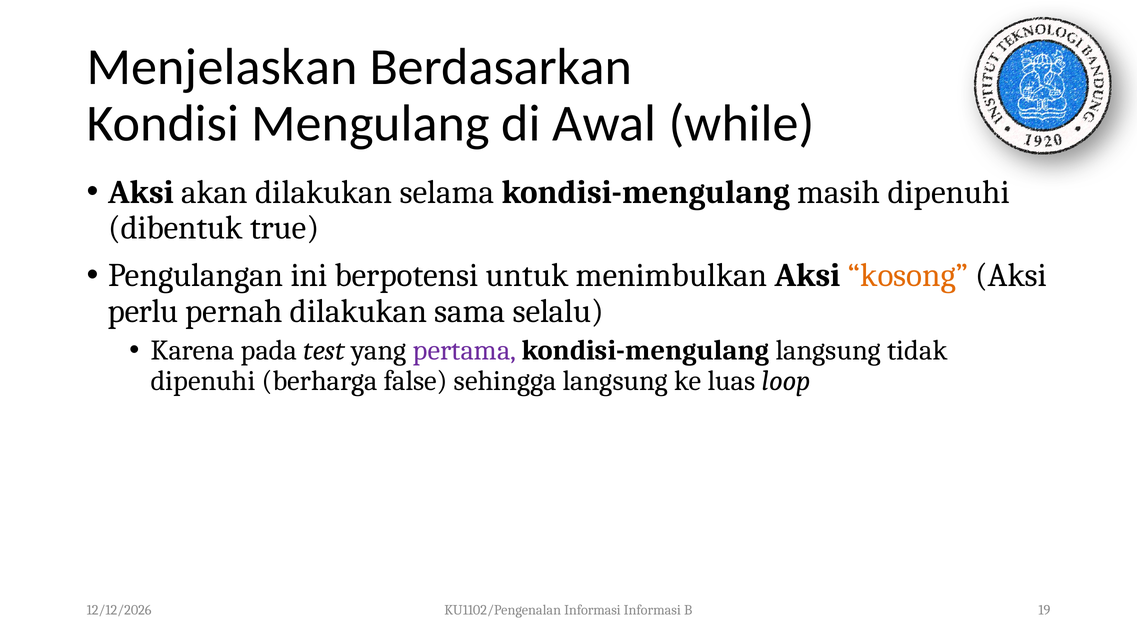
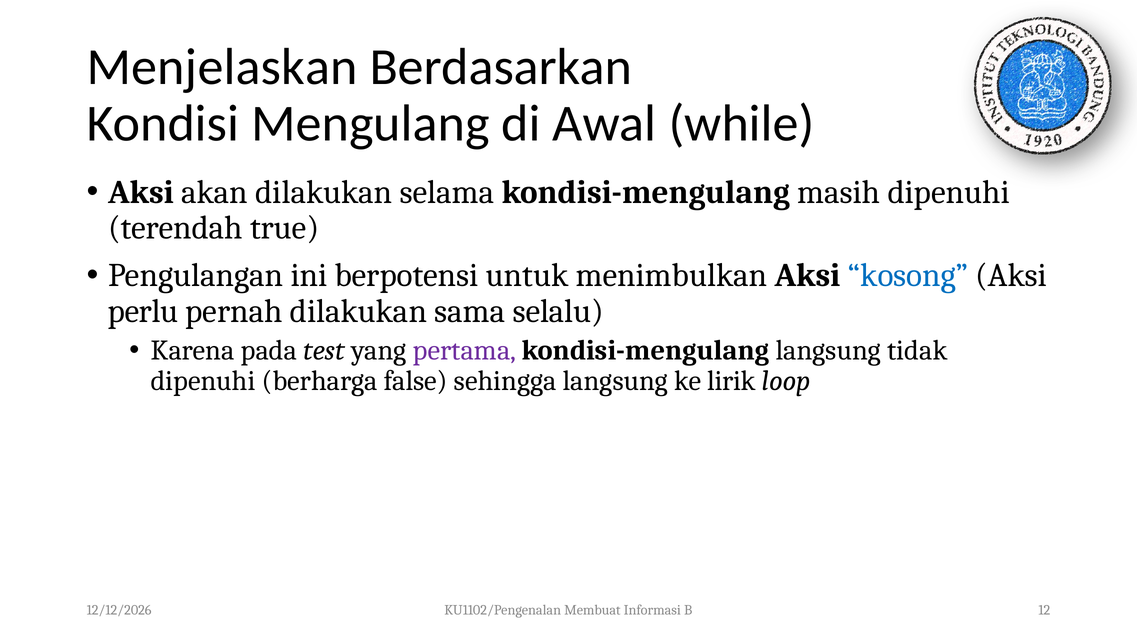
dibentuk: dibentuk -> terendah
kosong colour: orange -> blue
luas: luas -> lirik
KU1102/Pengenalan Informasi: Informasi -> Membuat
19: 19 -> 12
